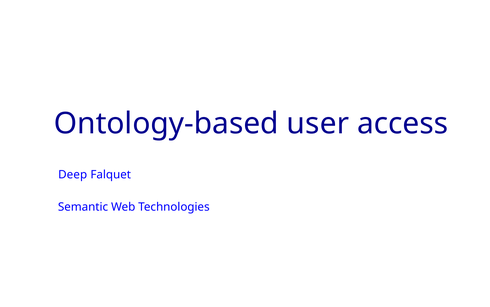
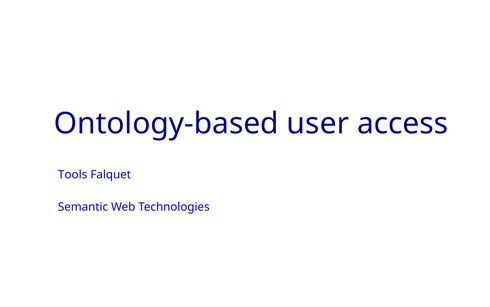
Deep: Deep -> Tools
